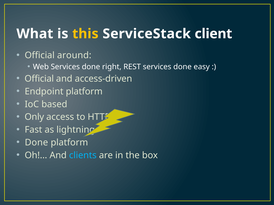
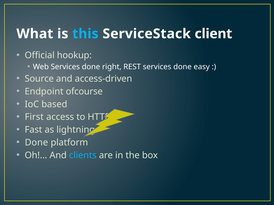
this colour: yellow -> light blue
around: around -> hookup
Official at (39, 79): Official -> Source
Endpoint platform: platform -> ofcourse
Only: Only -> First
